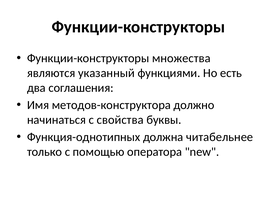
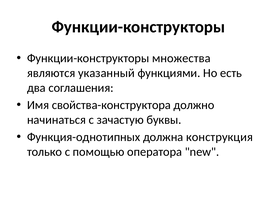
методов-конструктора: методов-конструктора -> свойства-конструктора
свойства: свойства -> зачастую
читабельнее: читабельнее -> конструкция
